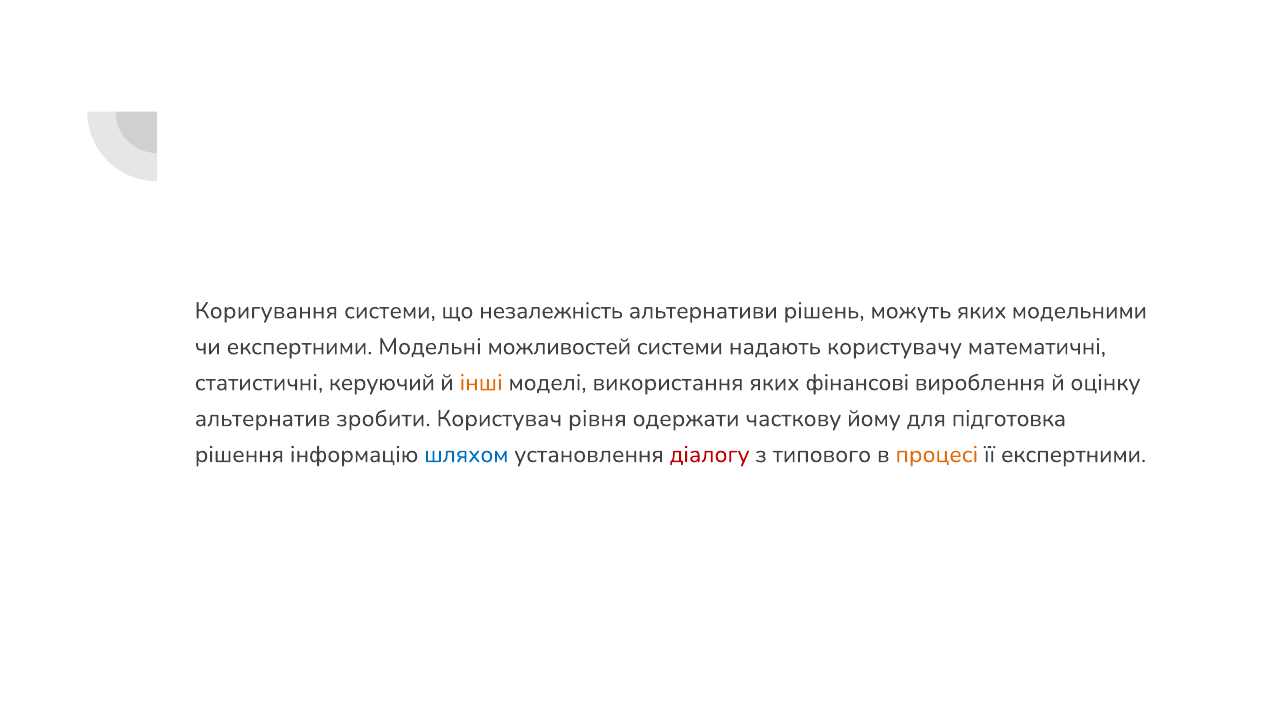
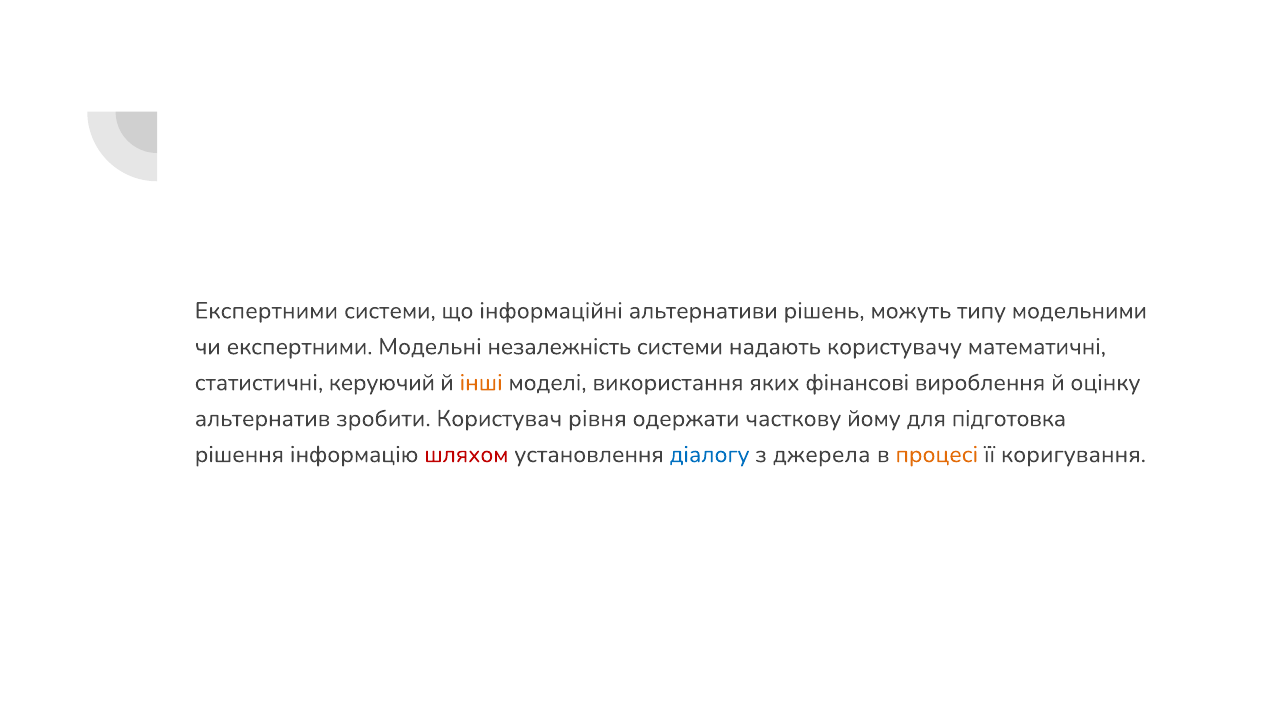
Коригування at (266, 311): Коригування -> Експертними
незалежність: незалежність -> інформаційні
можуть яких: яких -> типу
можливостей: можливостей -> незалежність
шляхом colour: blue -> red
діалогу colour: red -> blue
типового: типового -> джерела
її експертними: експертними -> коригування
